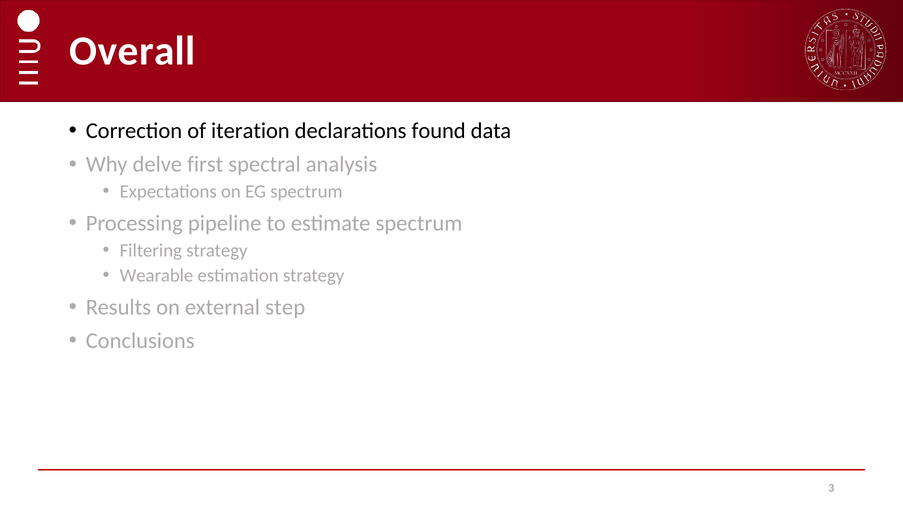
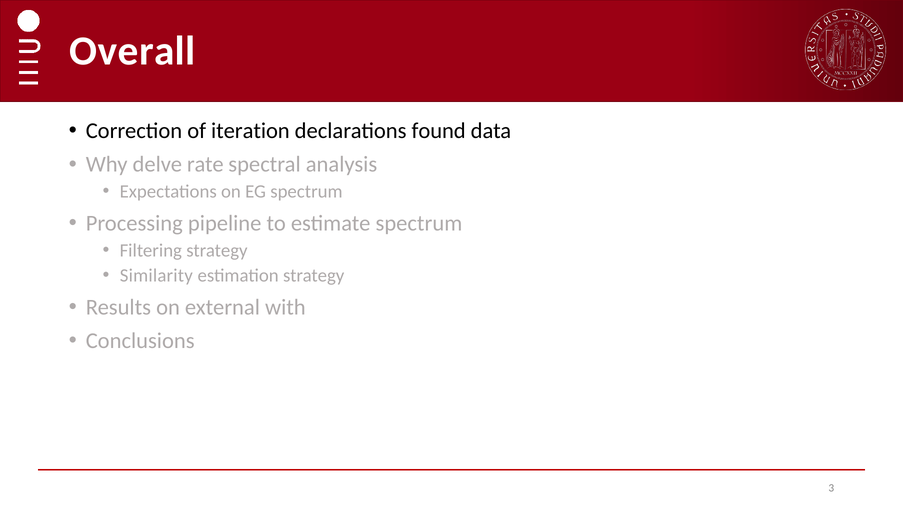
first: first -> rate
Wearable: Wearable -> Similarity
step: step -> with
